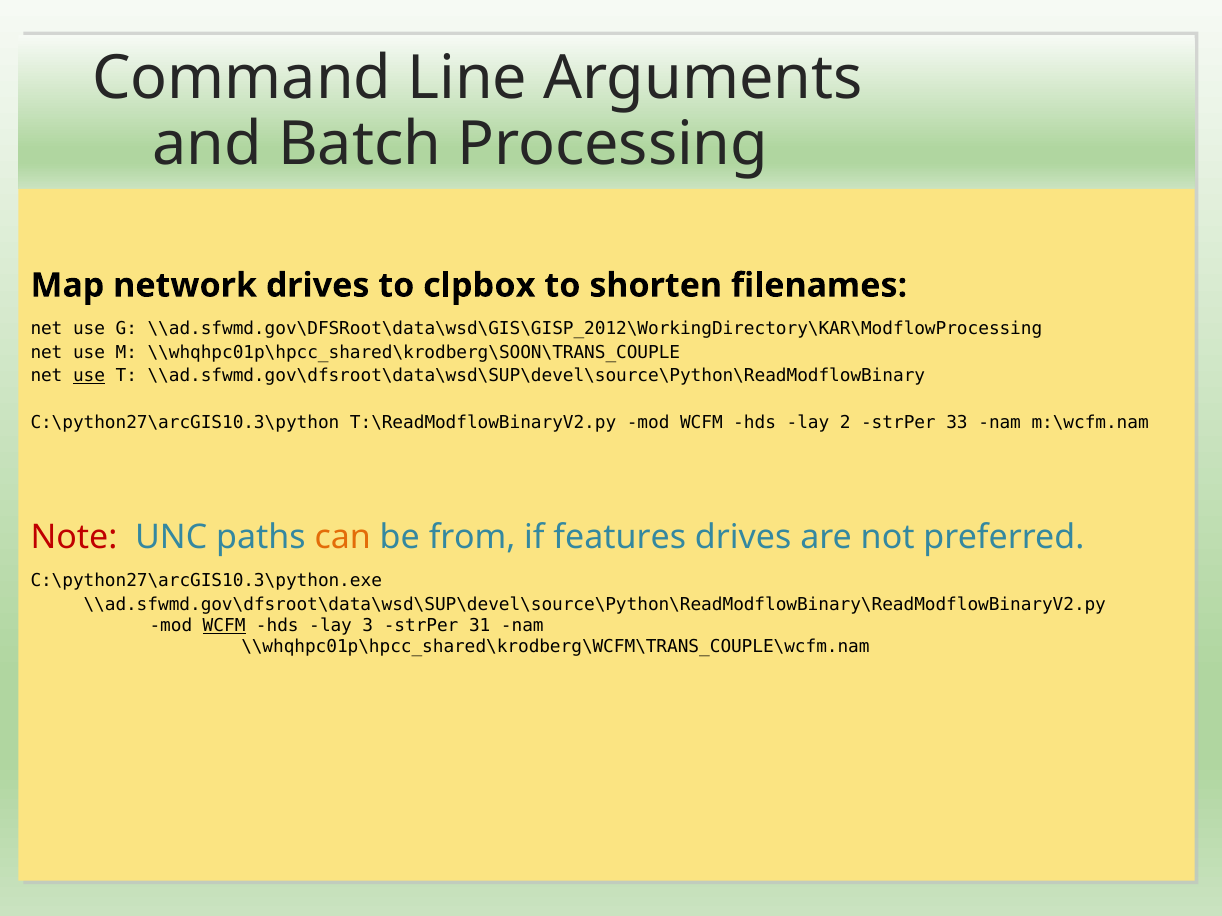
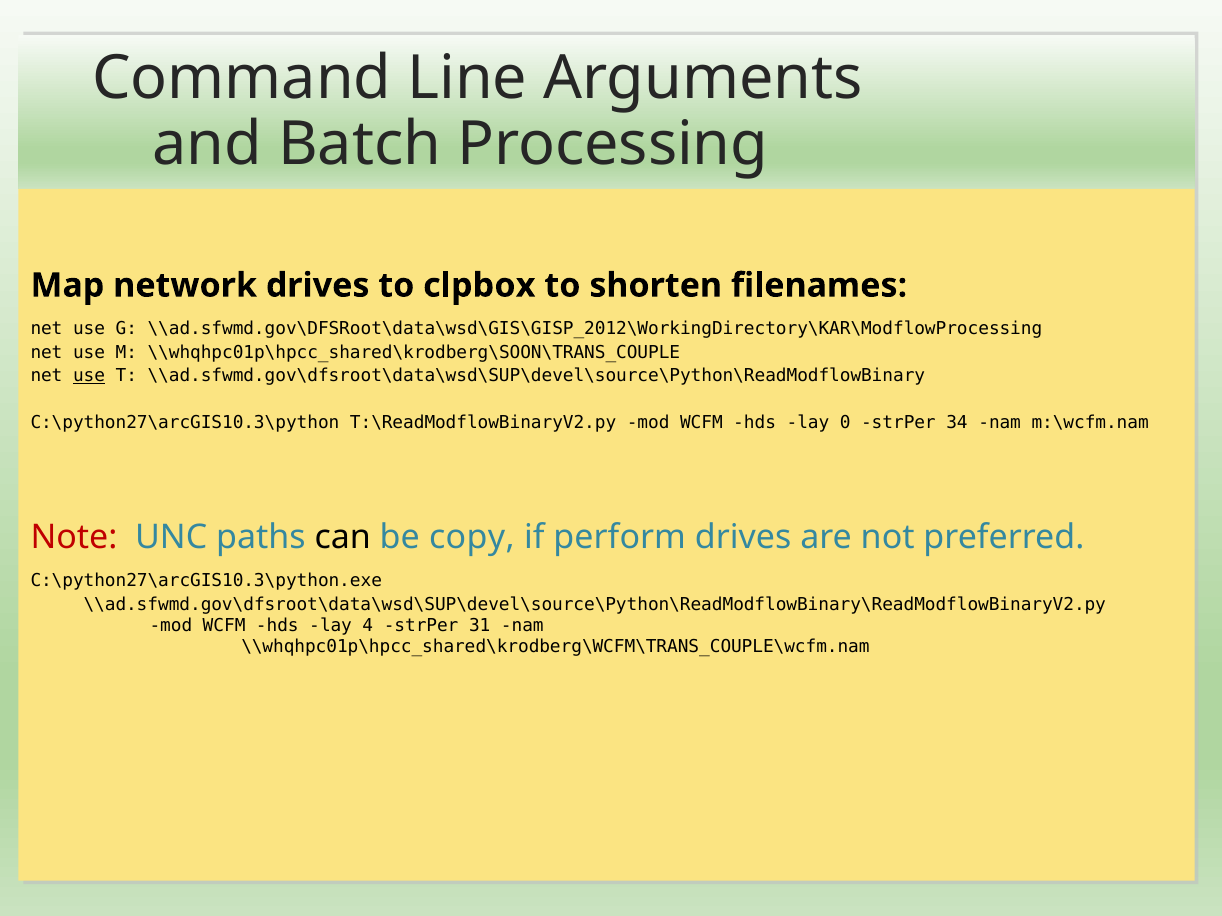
2: 2 -> 0
33: 33 -> 34
can colour: orange -> black
from: from -> copy
features: features -> perform
WCFM at (224, 626) underline: present -> none
3: 3 -> 4
